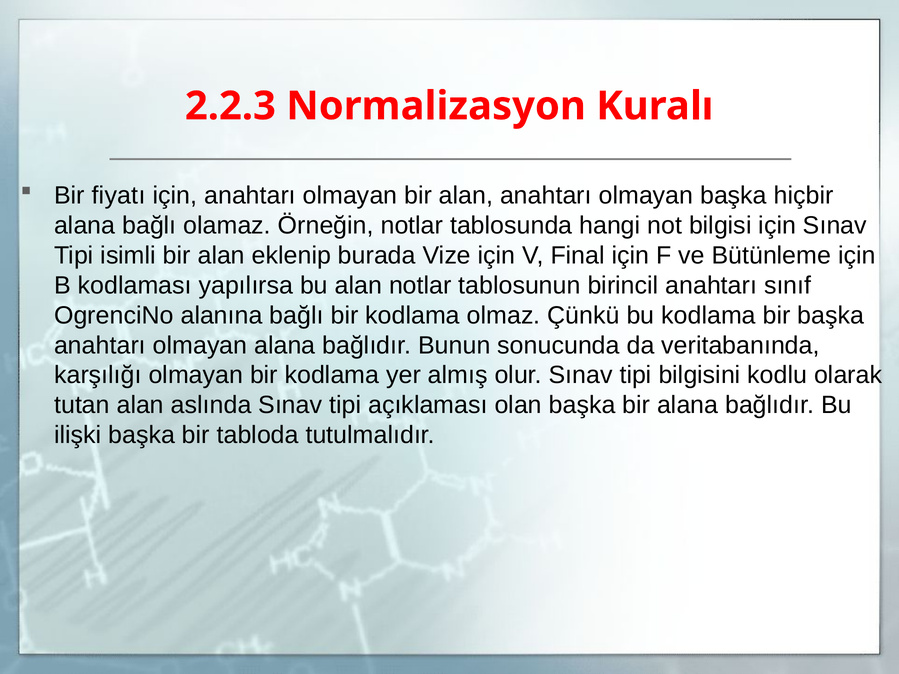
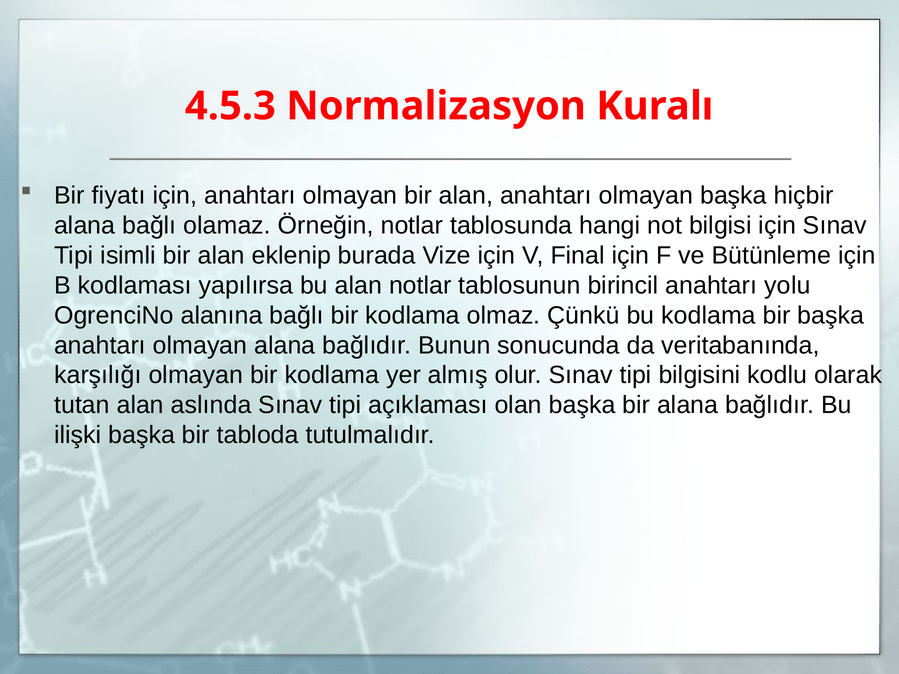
2.2.3: 2.2.3 -> 4.5.3
sınıf: sınıf -> yolu
